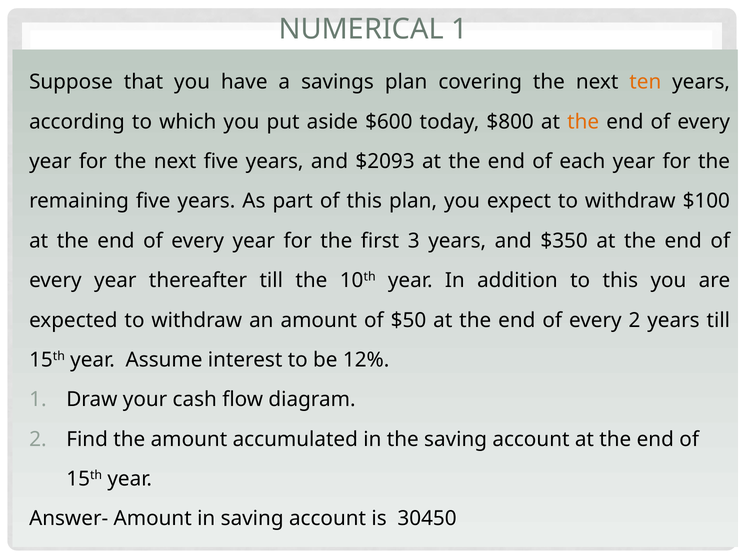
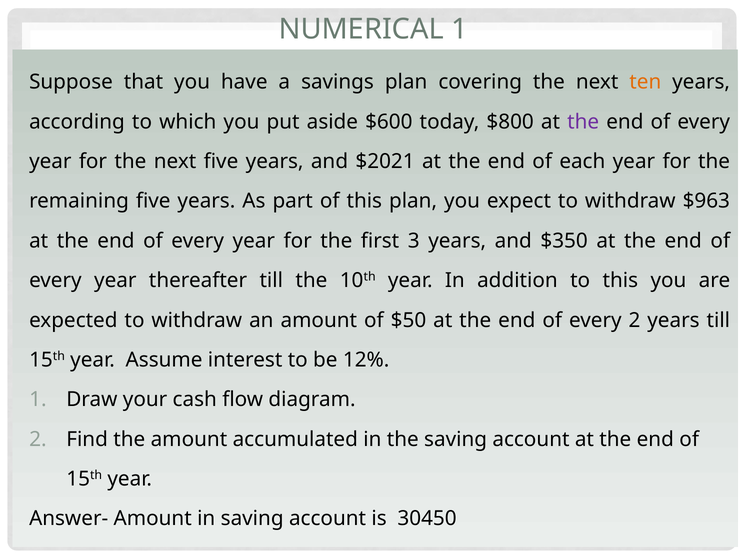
the at (583, 122) colour: orange -> purple
$2093: $2093 -> $2021
$100: $100 -> $963
